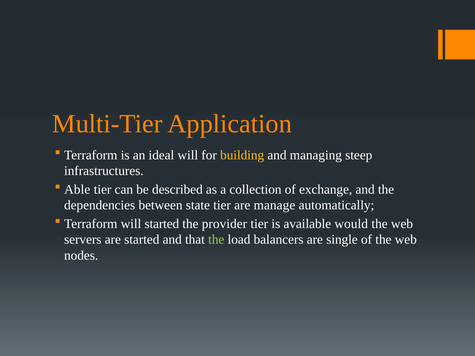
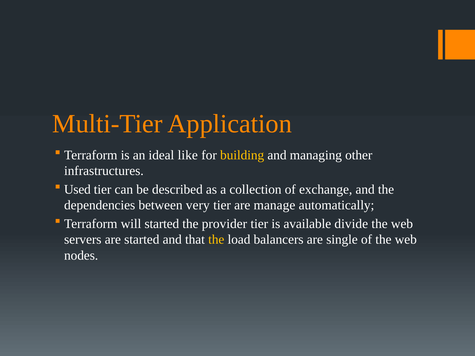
ideal will: will -> like
steep: steep -> other
Able: Able -> Used
state: state -> very
would: would -> divide
the at (216, 240) colour: light green -> yellow
